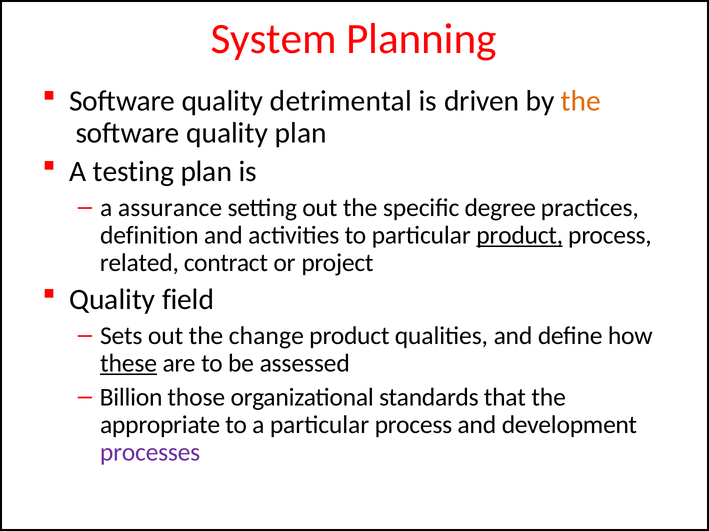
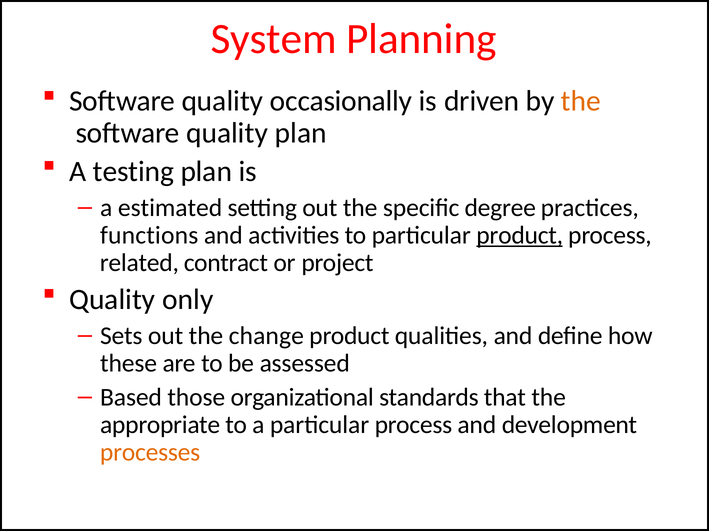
detrimental: detrimental -> occasionally
assurance: assurance -> estimated
definition: definition -> functions
field: field -> only
these underline: present -> none
Billion: Billion -> Based
processes colour: purple -> orange
